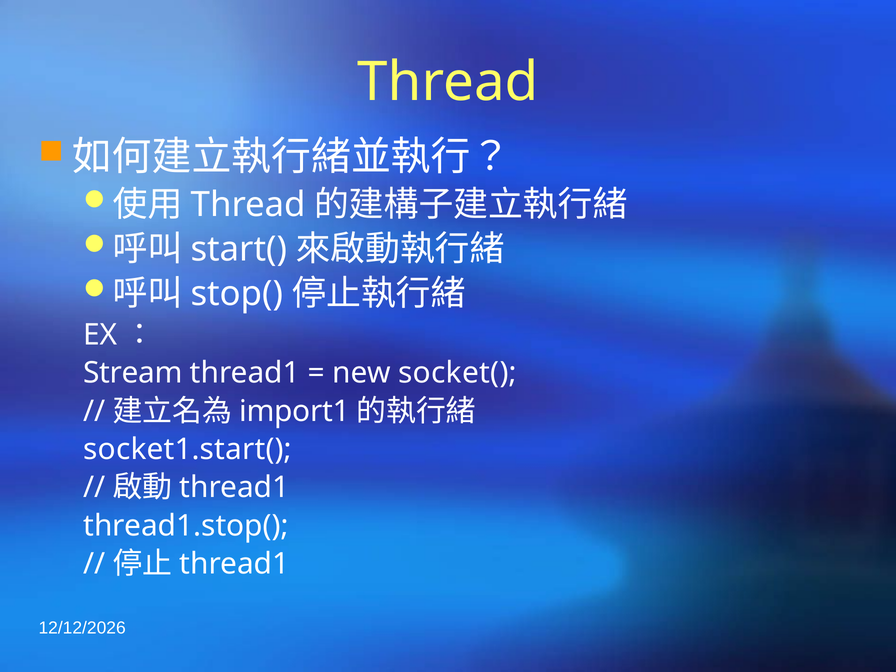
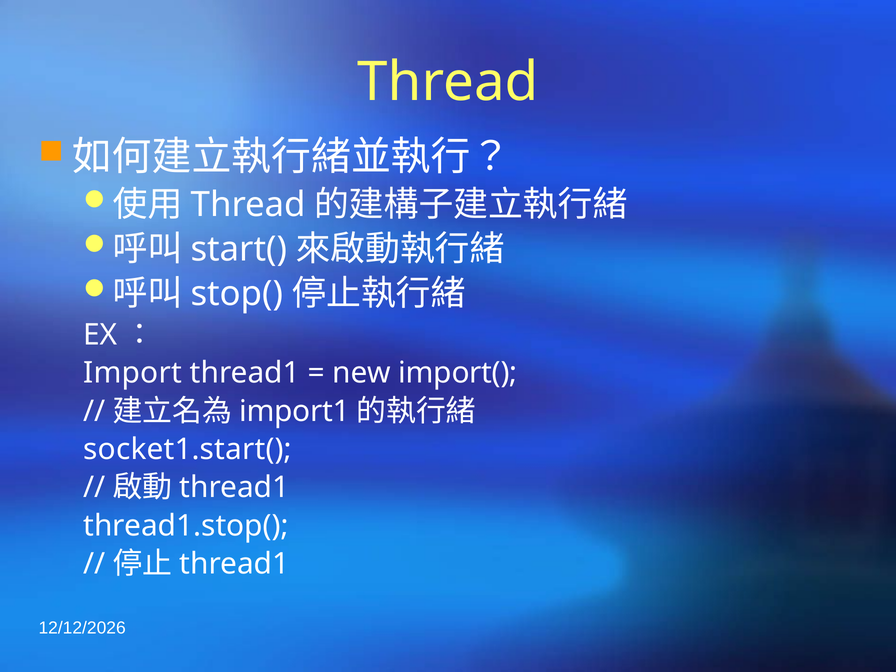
Stream: Stream -> Import
socket(: socket( -> import(
